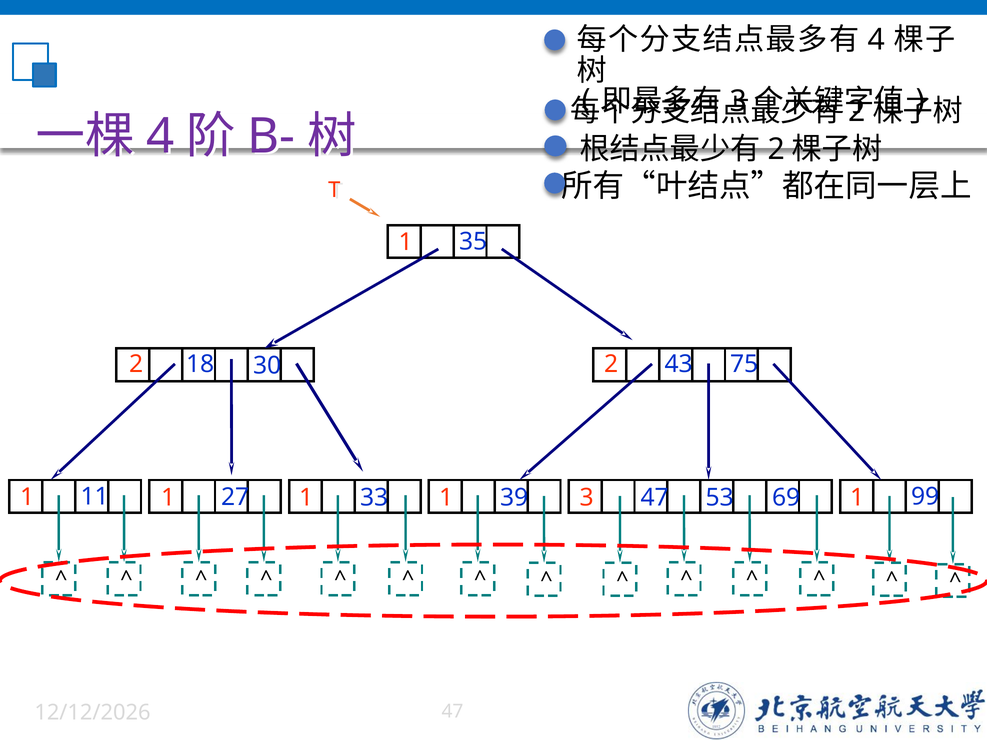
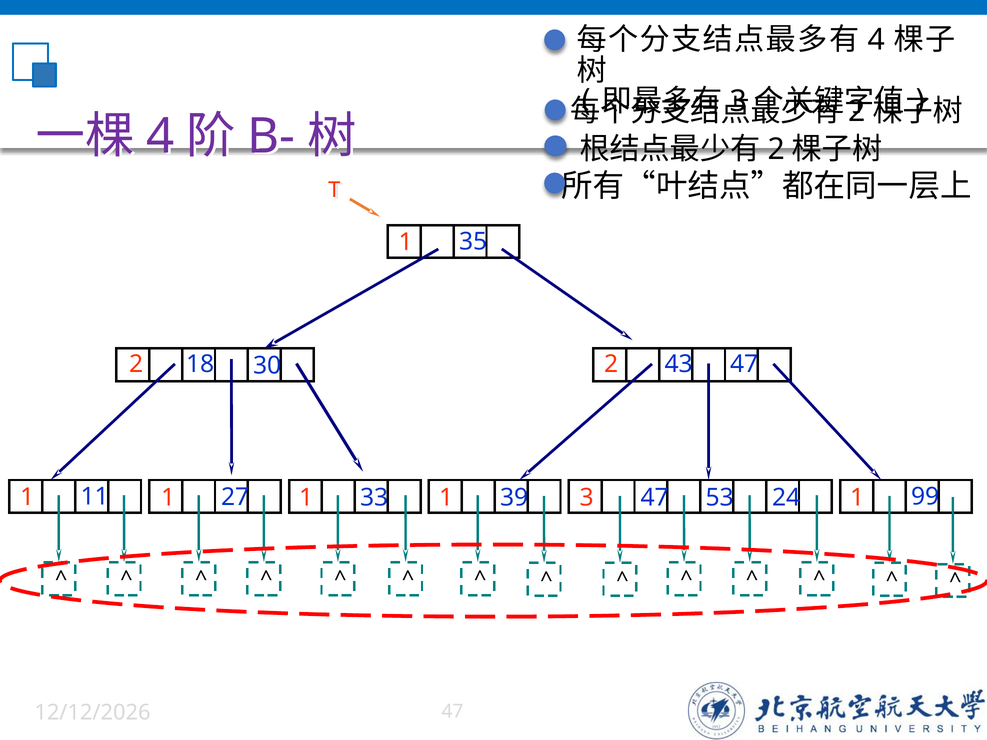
43 75: 75 -> 47
69: 69 -> 24
